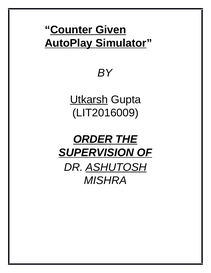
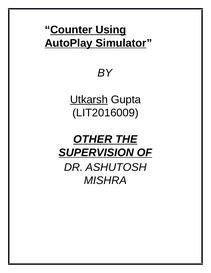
Given: Given -> Using
ORDER: ORDER -> OTHER
ASHUTOSH underline: present -> none
